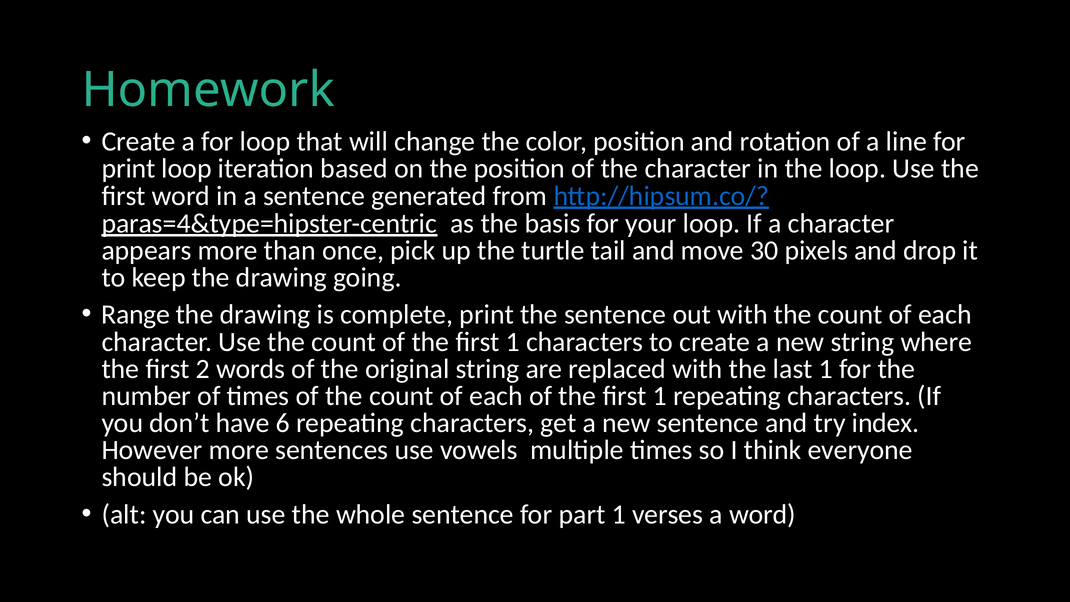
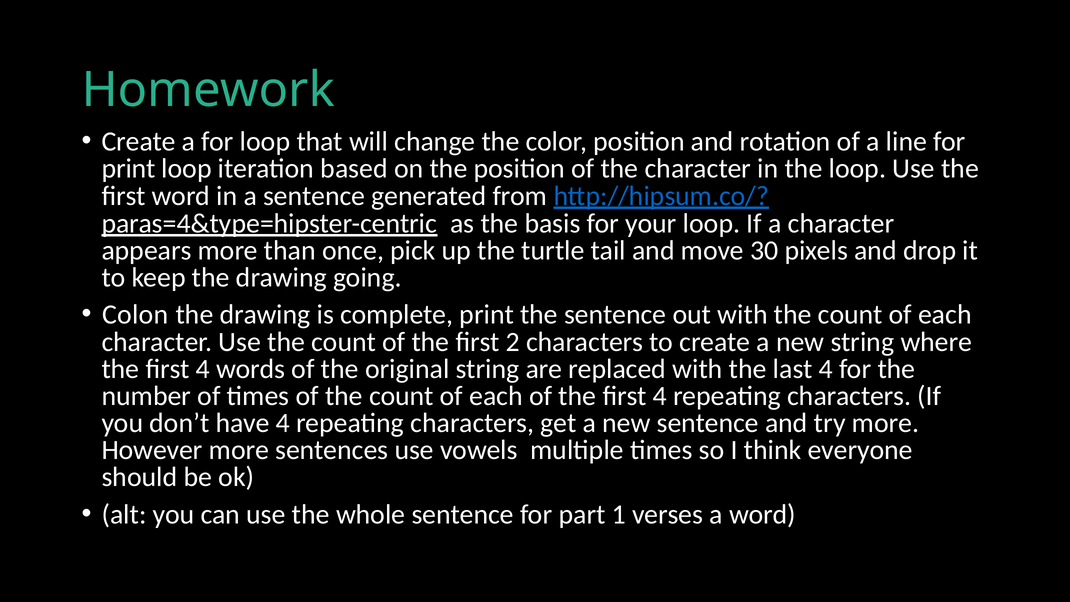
Range: Range -> Colon
1 at (513, 342): 1 -> 2
2 at (203, 369): 2 -> 4
last 1: 1 -> 4
1 at (660, 396): 1 -> 4
have 6: 6 -> 4
try index: index -> more
